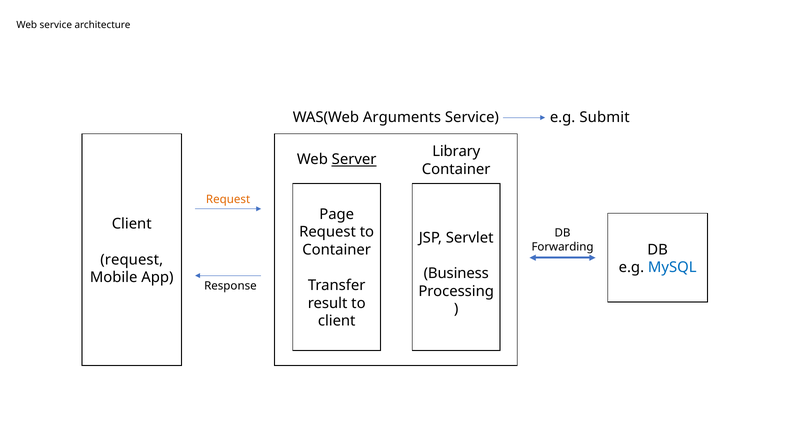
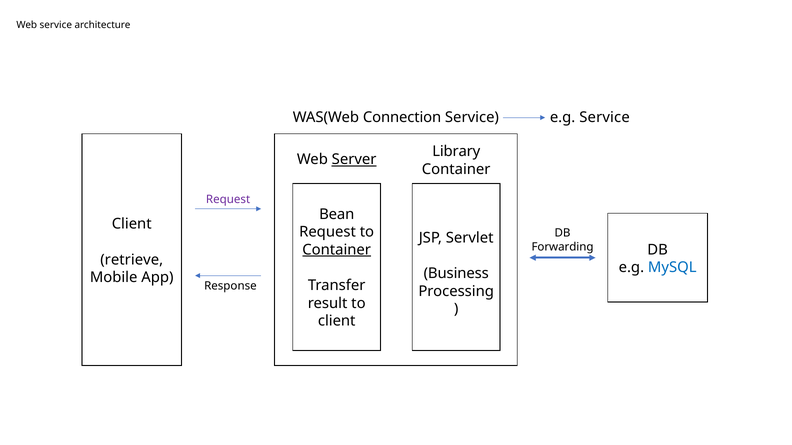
Arguments: Arguments -> Connection
e.g Submit: Submit -> Service
Request at (228, 200) colour: orange -> purple
Page: Page -> Bean
Container at (337, 250) underline: none -> present
request at (132, 260): request -> retrieve
